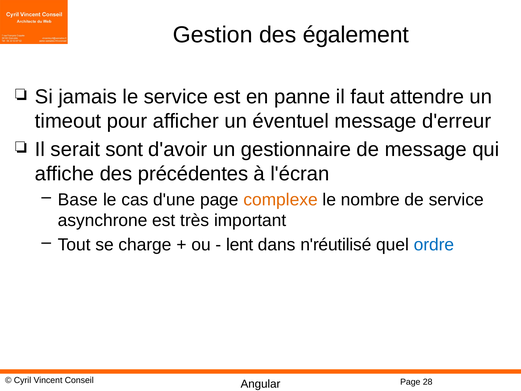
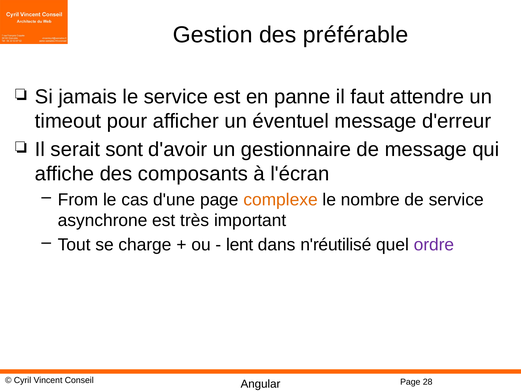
également: également -> préférable
précédentes: précédentes -> composants
Base: Base -> From
ordre colour: blue -> purple
